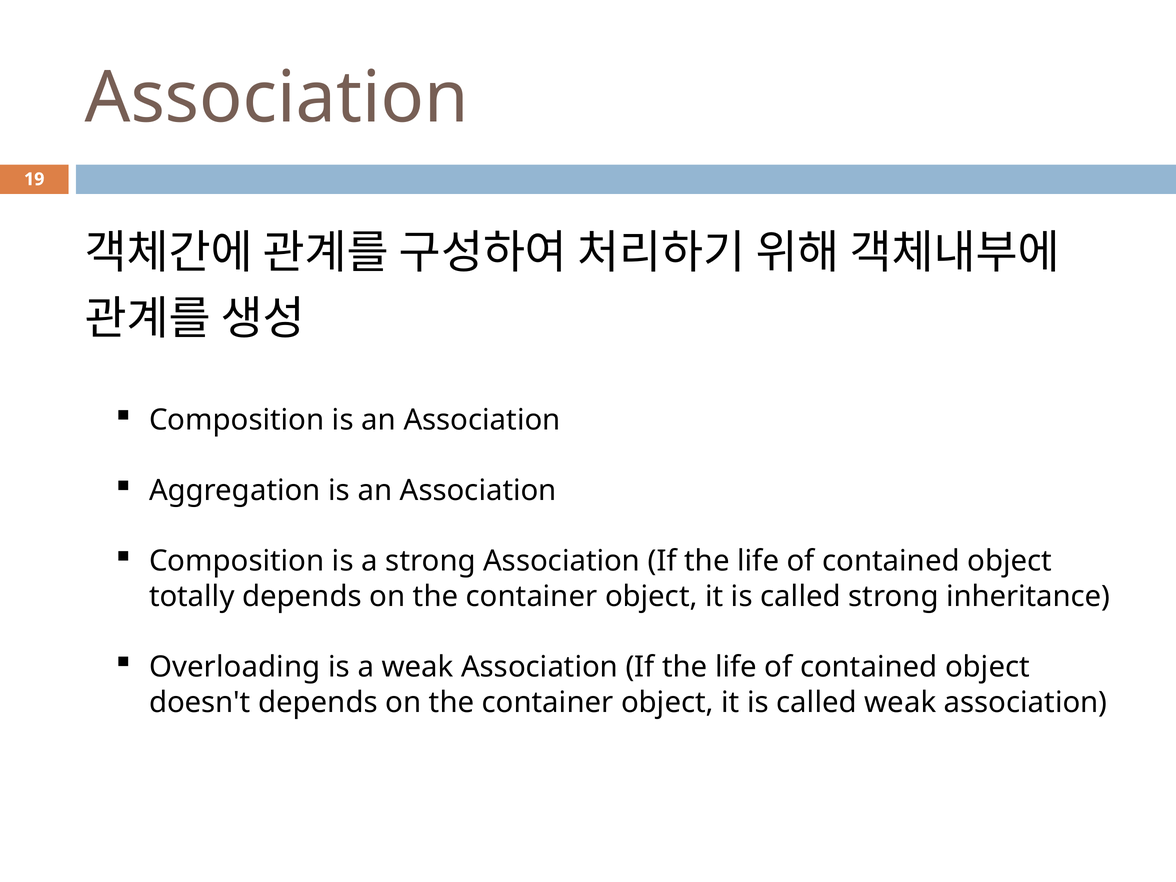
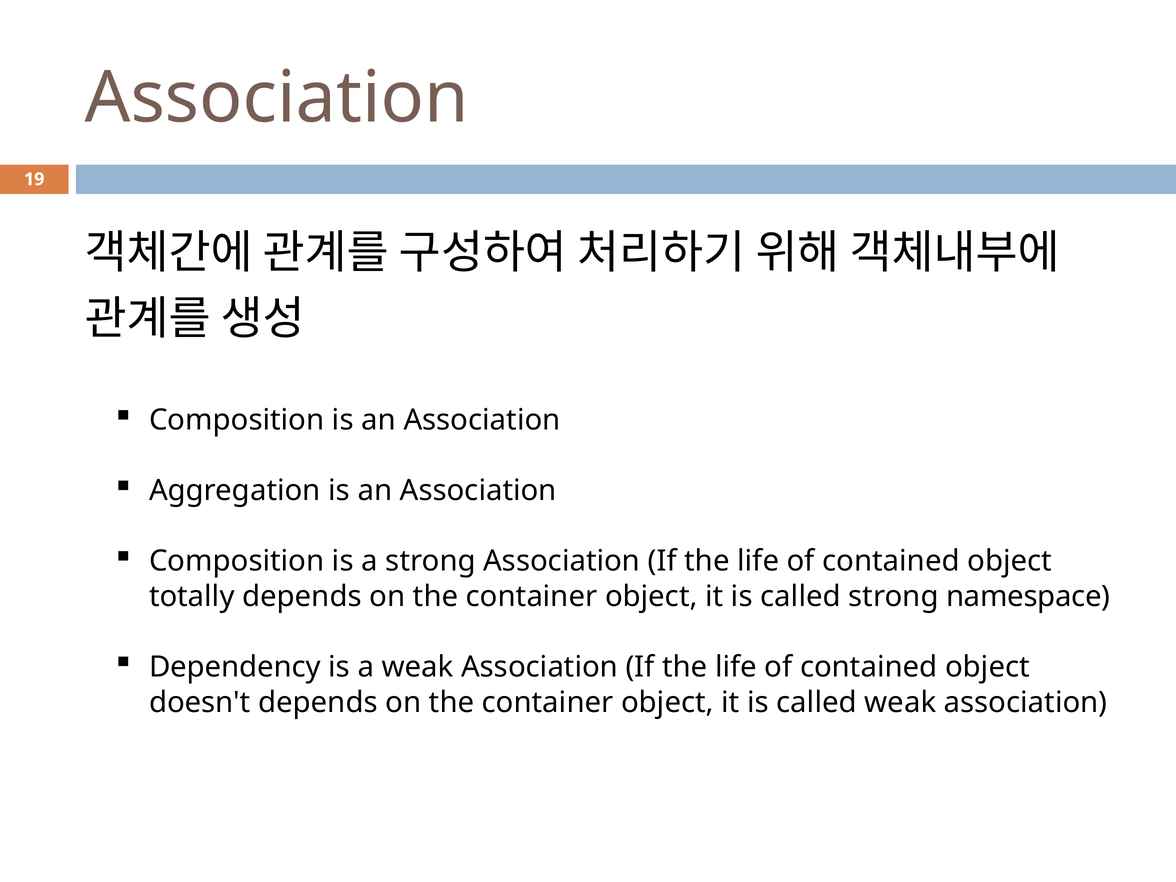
inheritance: inheritance -> namespace
Overloading: Overloading -> Dependency
